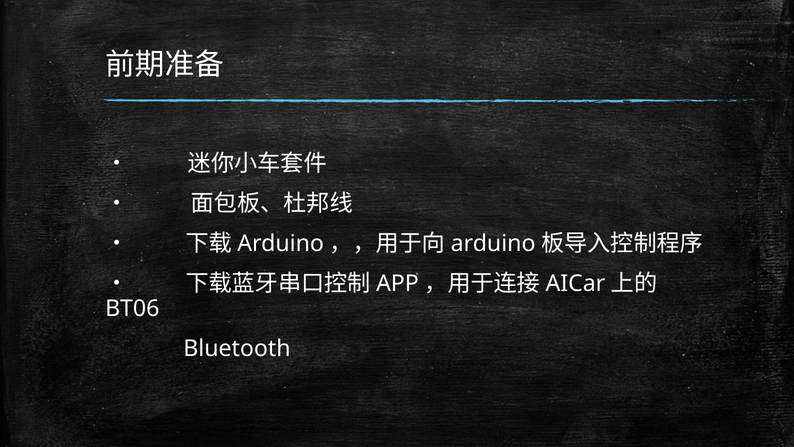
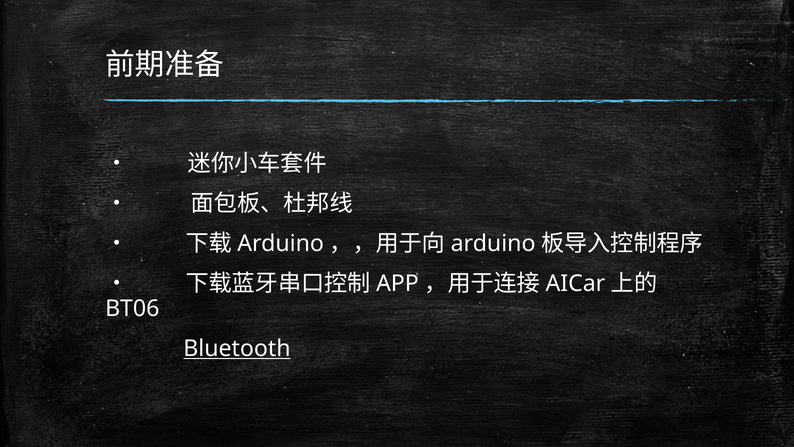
Bluetooth underline: none -> present
